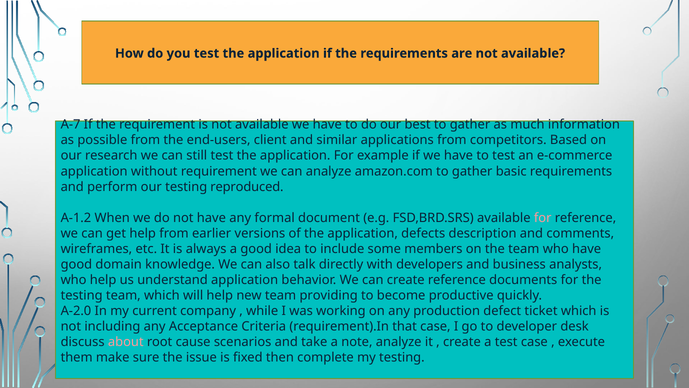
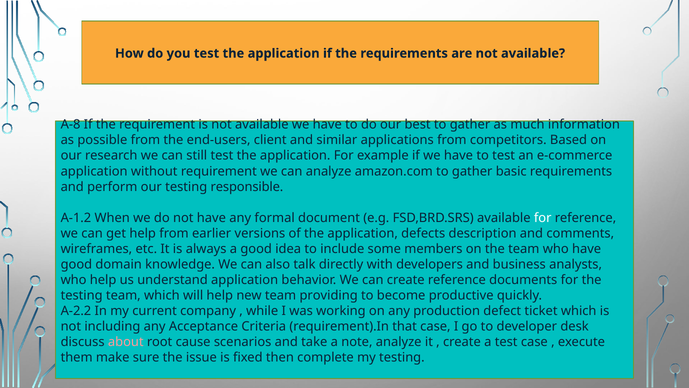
A-7: A-7 -> A-8
reproduced: reproduced -> responsible
for at (543, 218) colour: pink -> white
A-2.0: A-2.0 -> A-2.2
